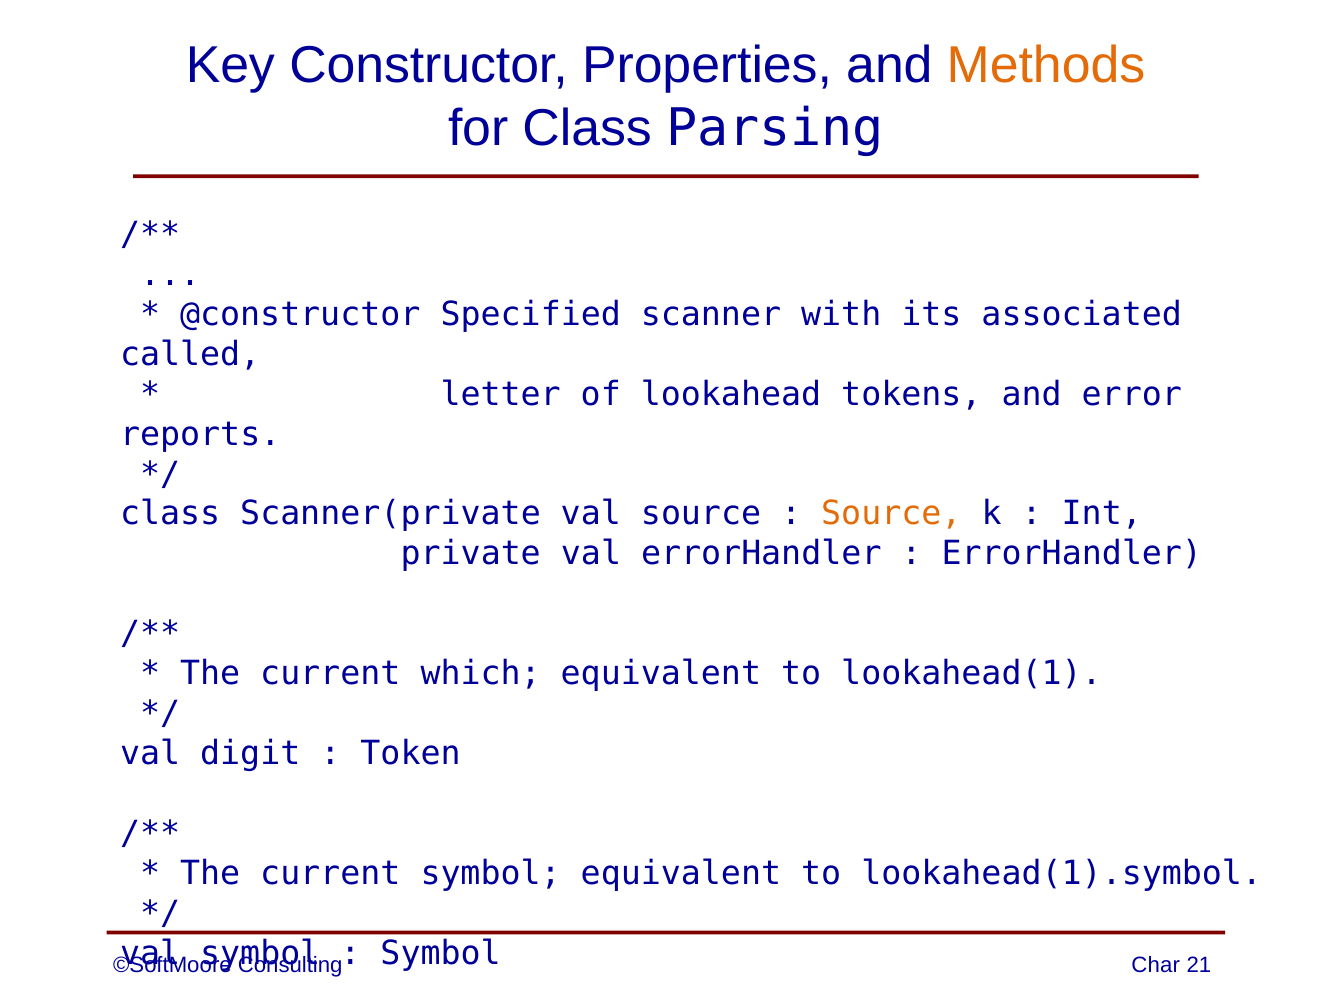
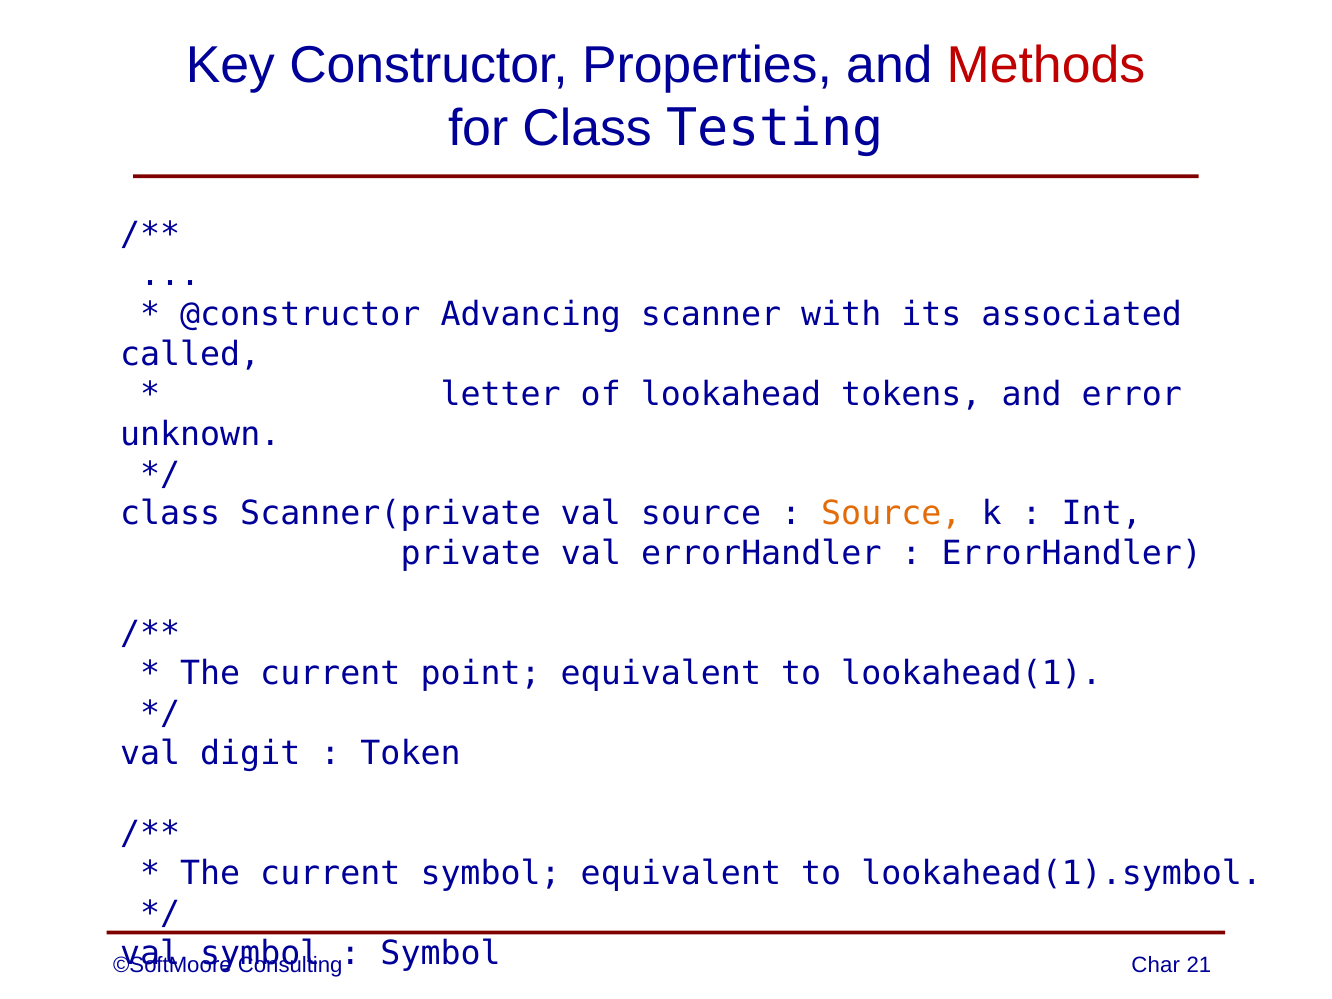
Methods colour: orange -> red
Parsing: Parsing -> Testing
Specified: Specified -> Advancing
reports: reports -> unknown
which: which -> point
